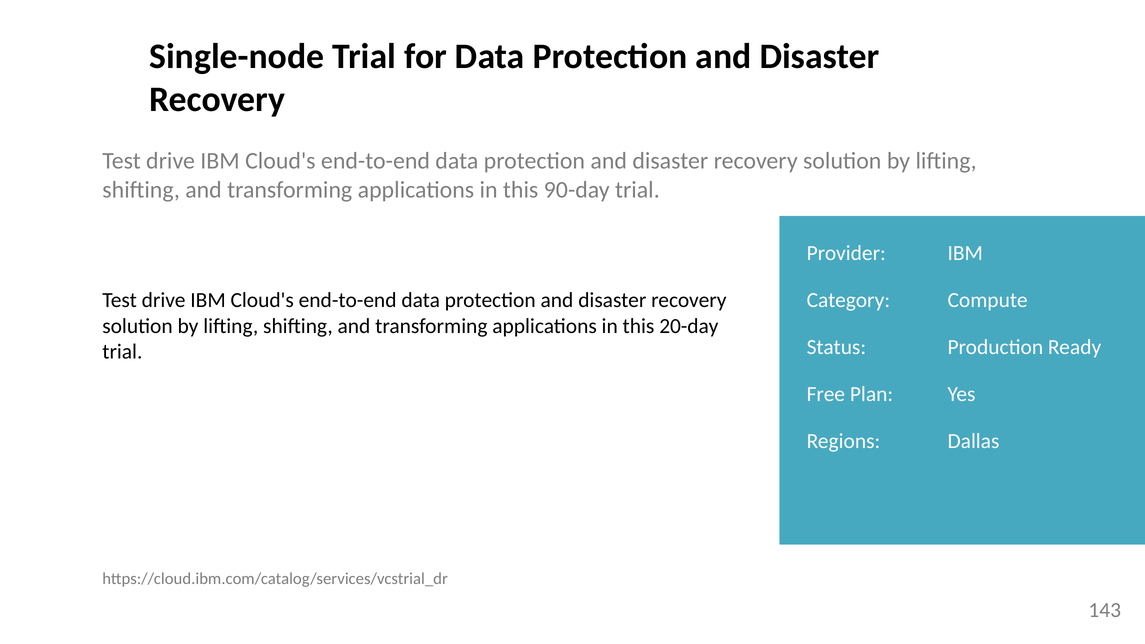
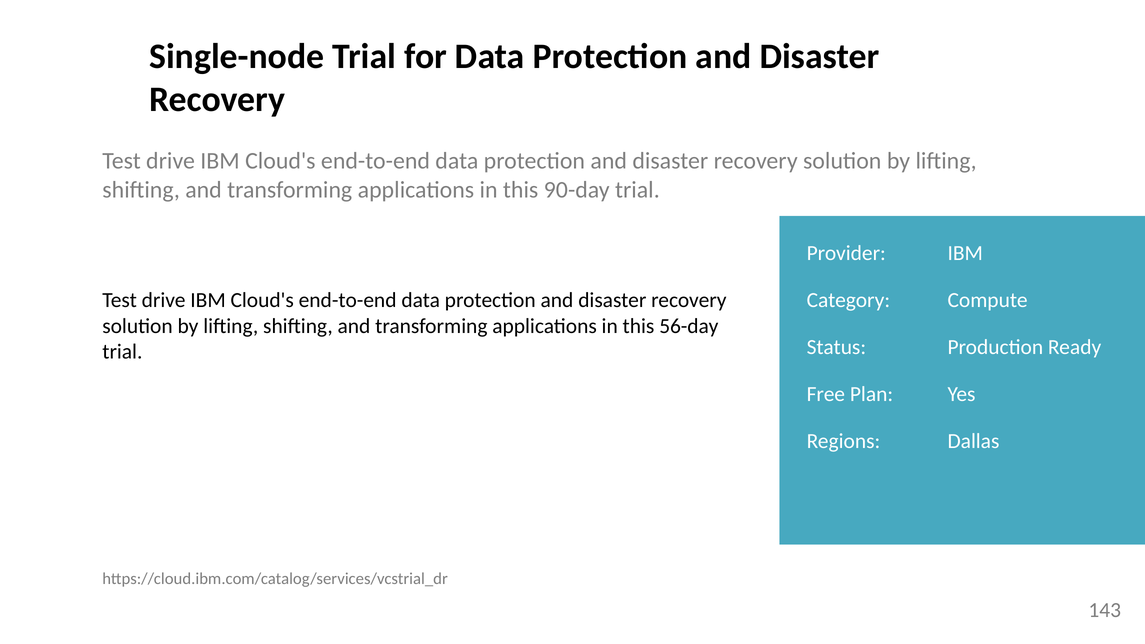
20-day: 20-day -> 56-day
